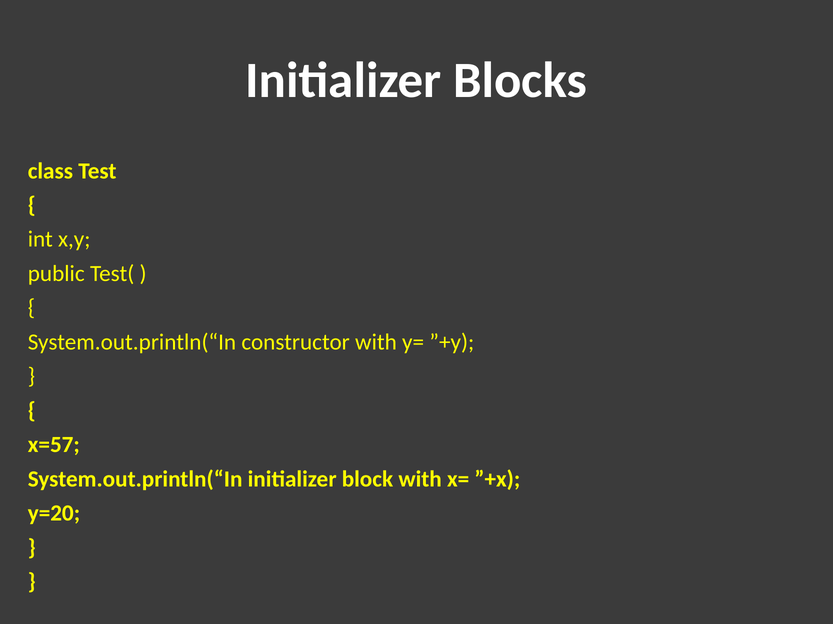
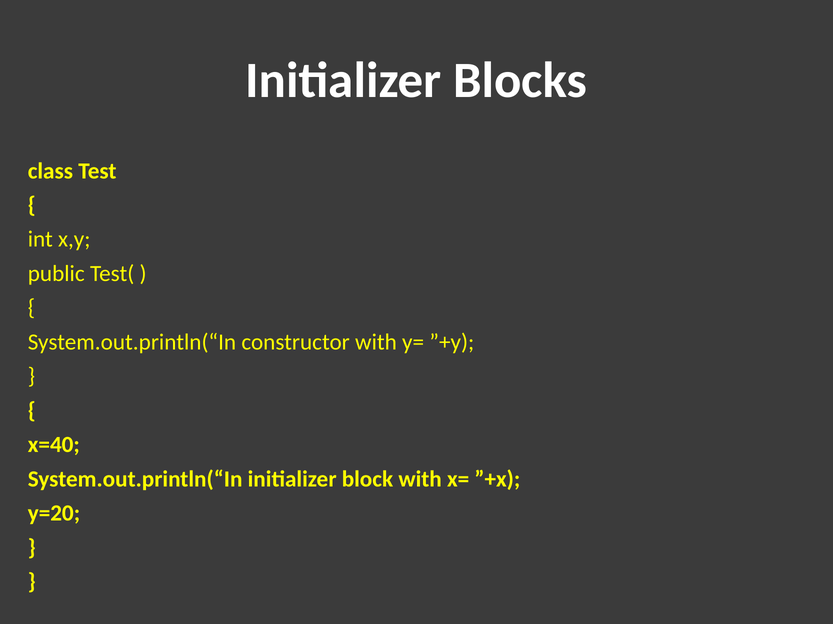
x=57: x=57 -> x=40
